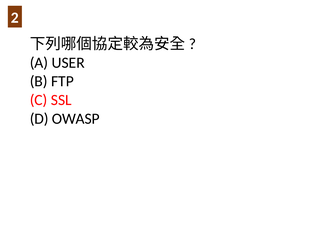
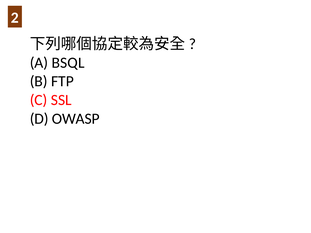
USER: USER -> BSQL
